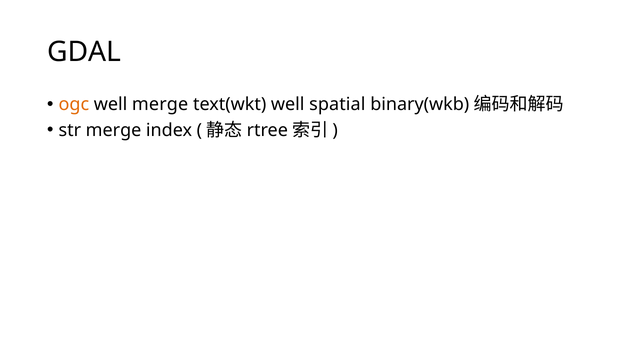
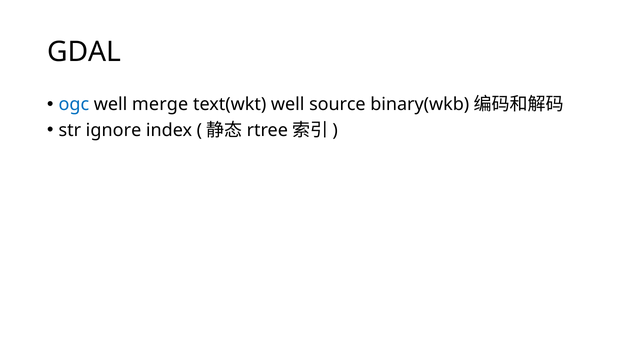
ogc colour: orange -> blue
spatial: spatial -> source
str merge: merge -> ignore
